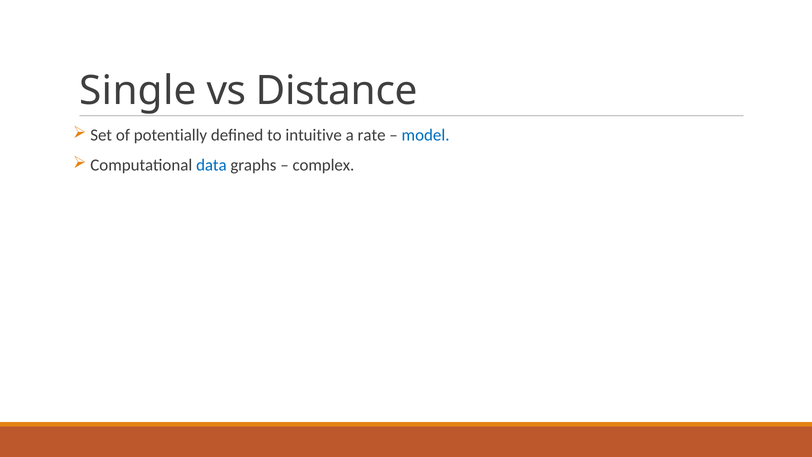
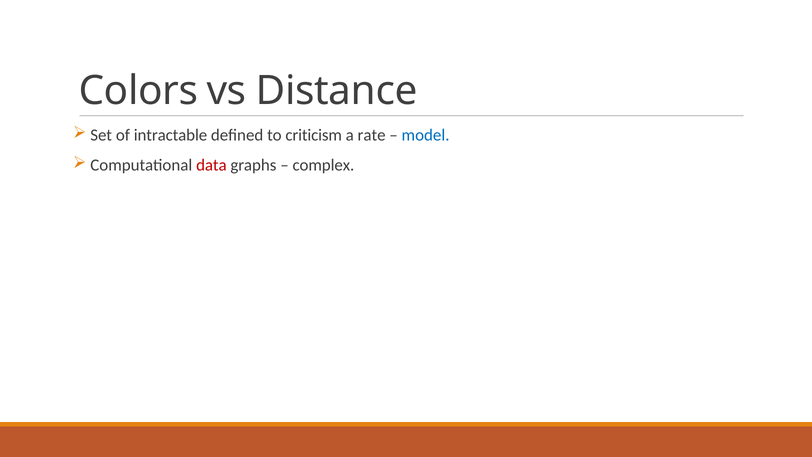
Single: Single -> Colors
potentially: potentially -> intractable
intuitive: intuitive -> criticism
data colour: blue -> red
